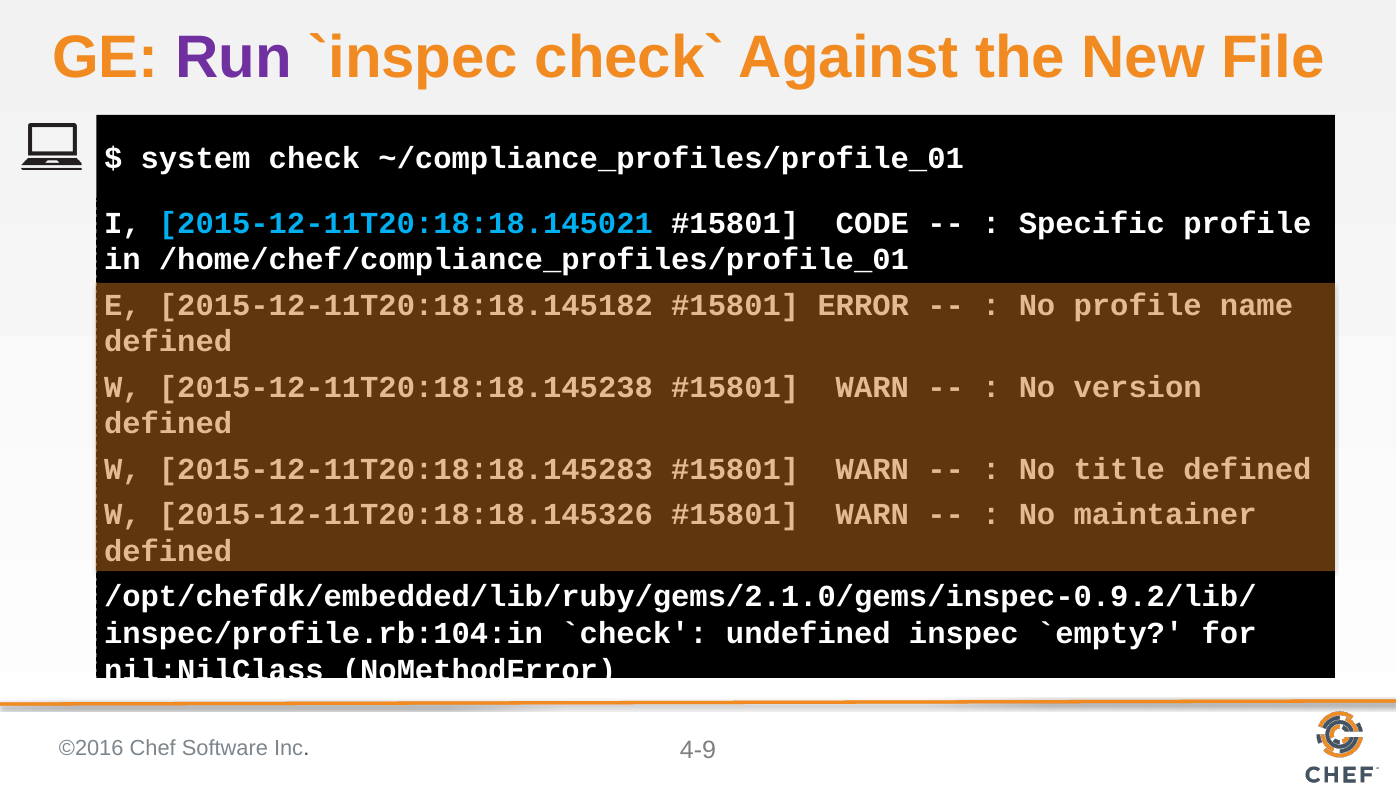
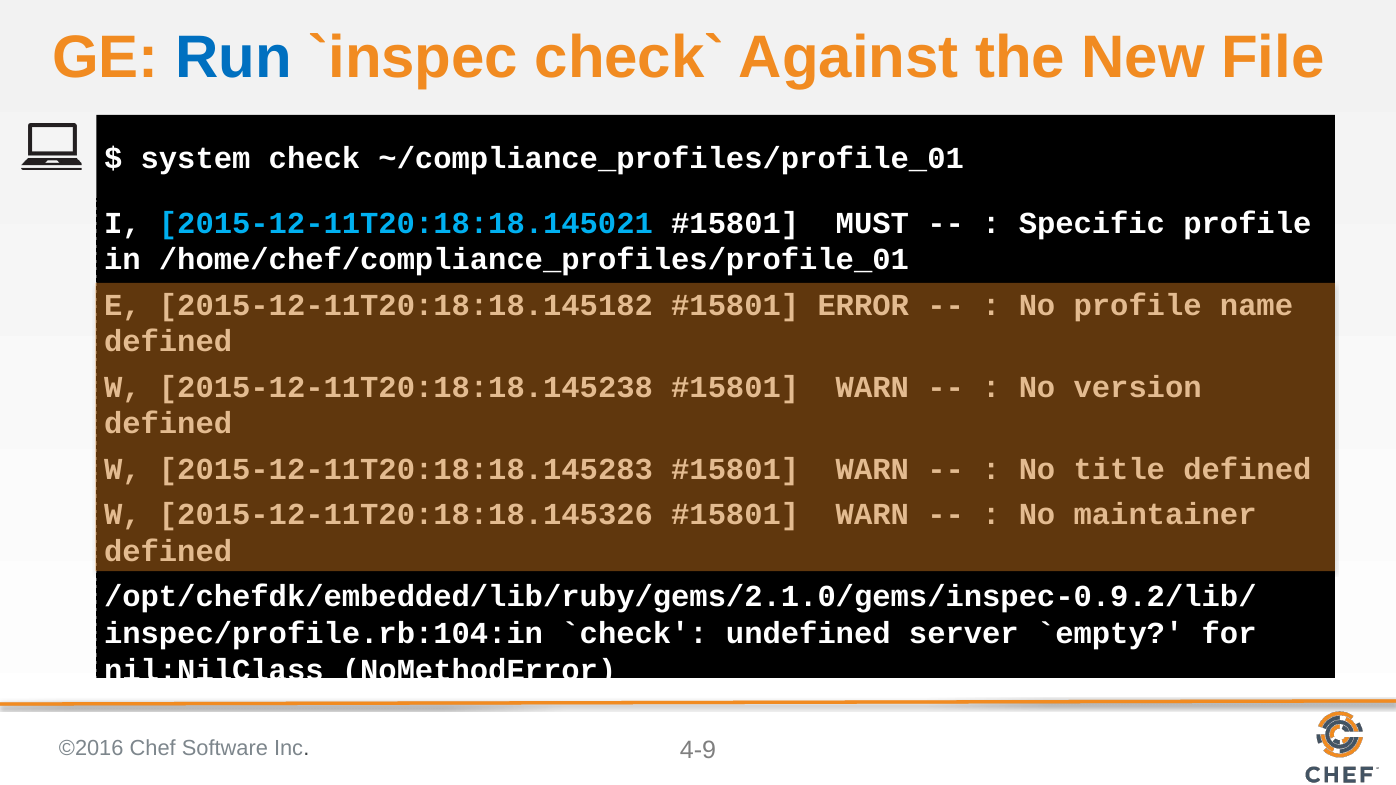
Run colour: purple -> blue
CODE: CODE -> MUST
inspec: inspec -> server
